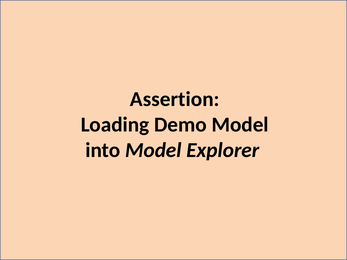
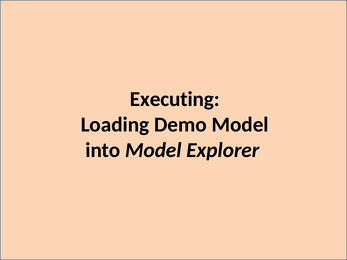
Assertion: Assertion -> Executing
